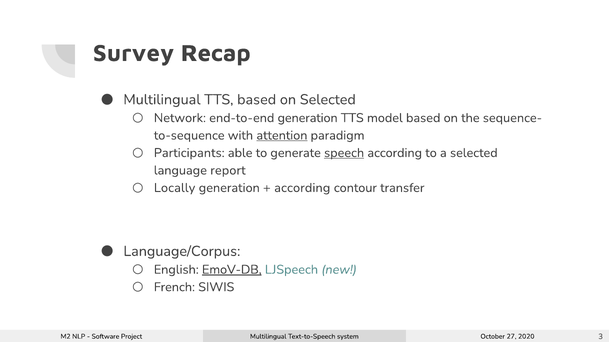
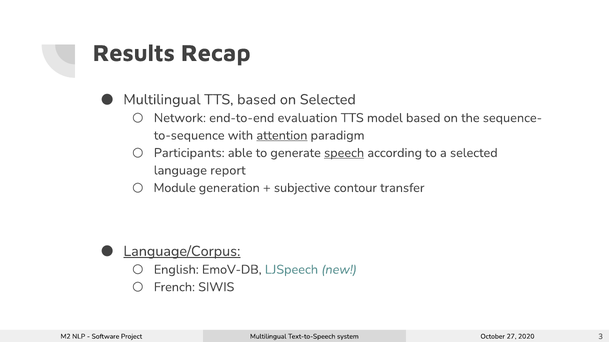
Survey: Survey -> Results
end-to-end generation: generation -> evaluation
Locally: Locally -> Module
according at (302, 188): according -> subjective
Language/Corpus underline: none -> present
EmoV-DB underline: present -> none
